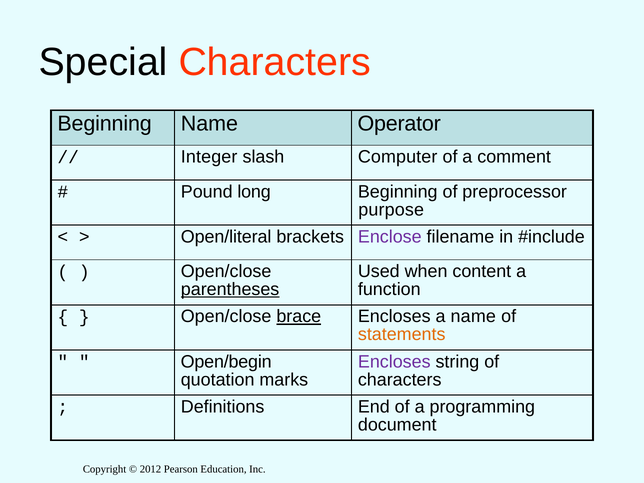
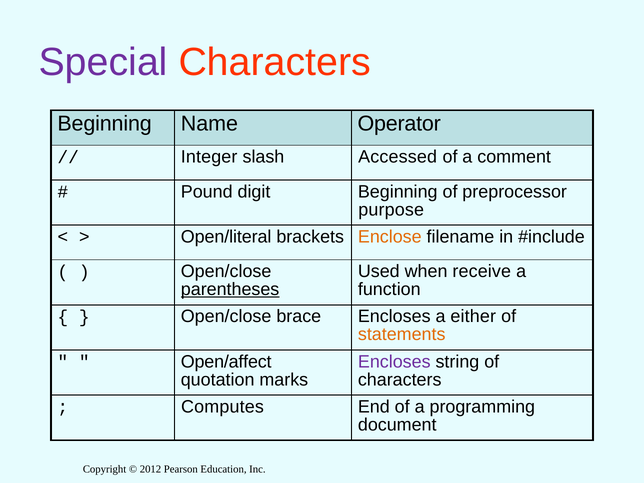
Special colour: black -> purple
Computer: Computer -> Accessed
long: long -> digit
Enclose colour: purple -> orange
content: content -> receive
brace underline: present -> none
a name: name -> either
Open/begin: Open/begin -> Open/affect
Definitions: Definitions -> Computes
